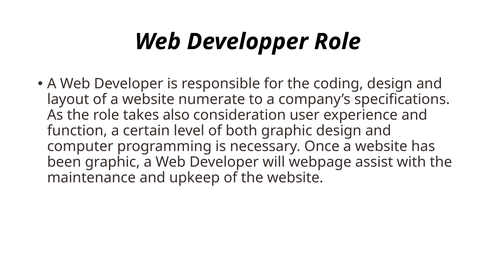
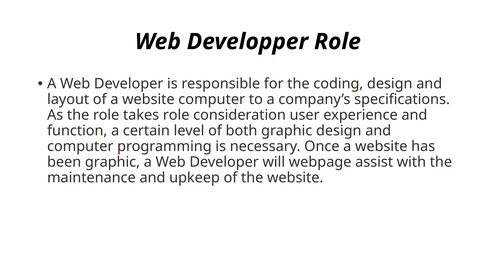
website numerate: numerate -> computer
takes also: also -> role
